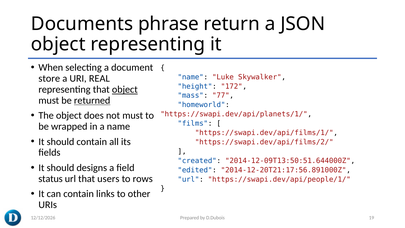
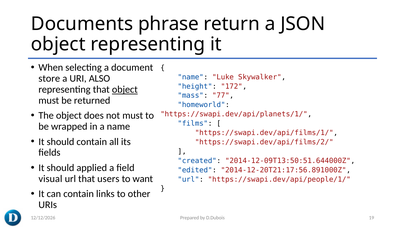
REAL: REAL -> ALSO
returned underline: present -> none
designs: designs -> applied
status: status -> visual
rows: rows -> want
